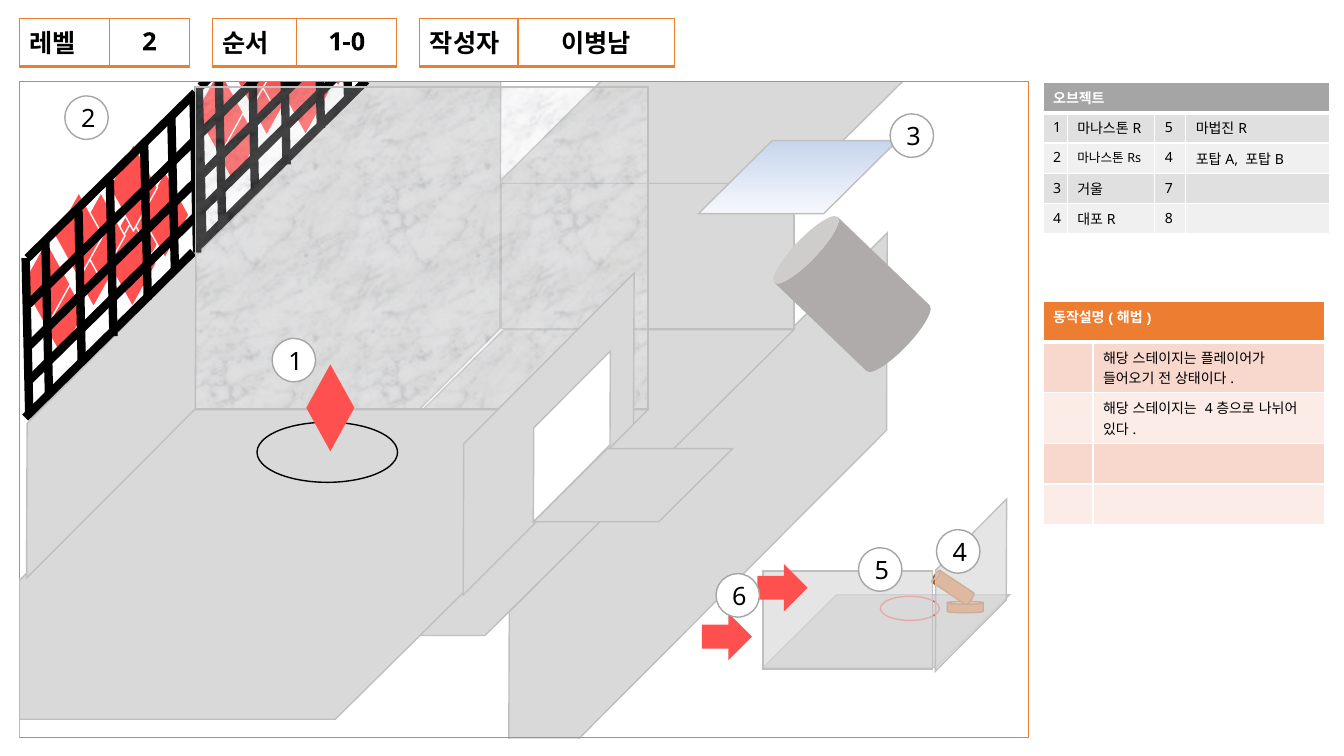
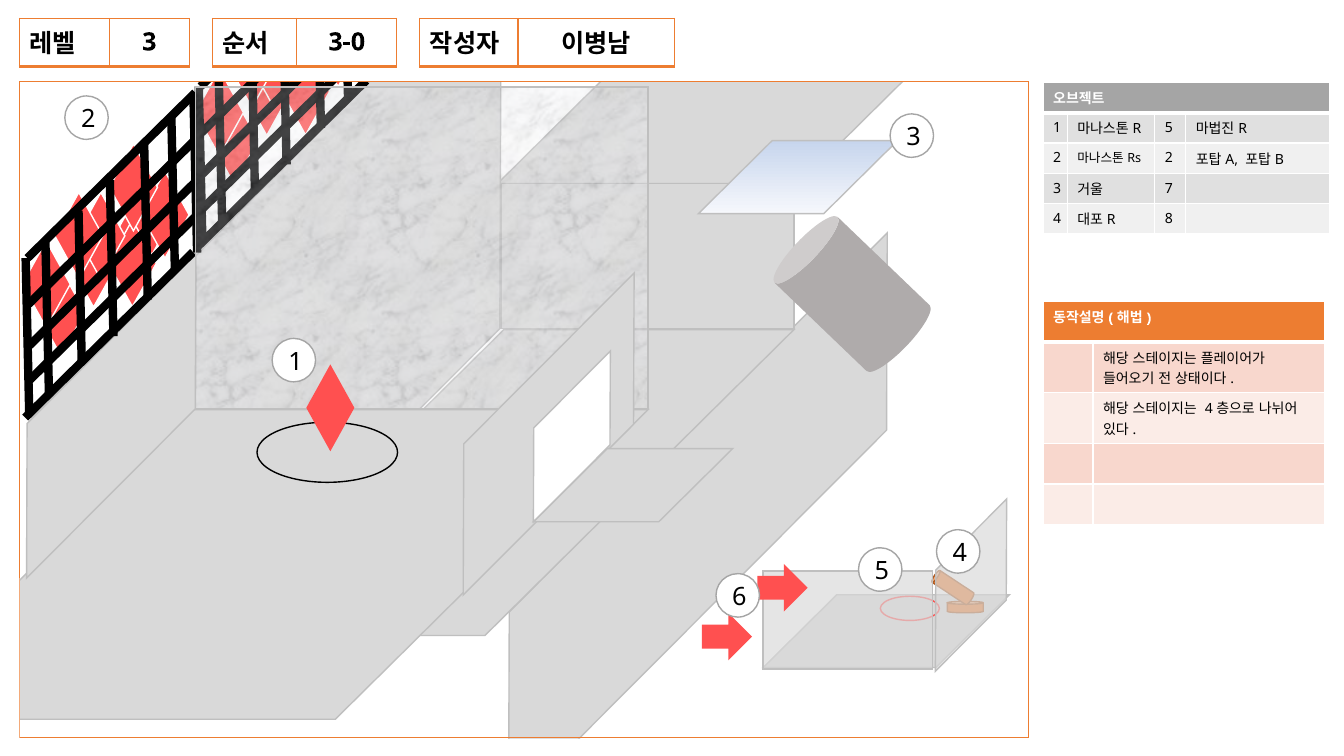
2 at (149, 42): 2 -> 3
1-0: 1-0 -> 3-0
4 at (1169, 158): 4 -> 2
